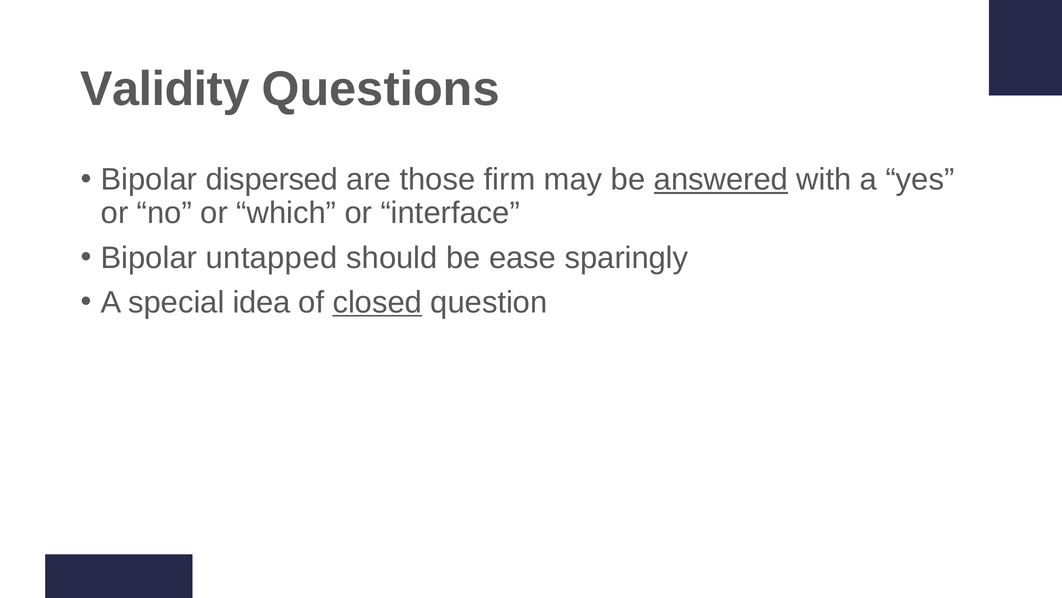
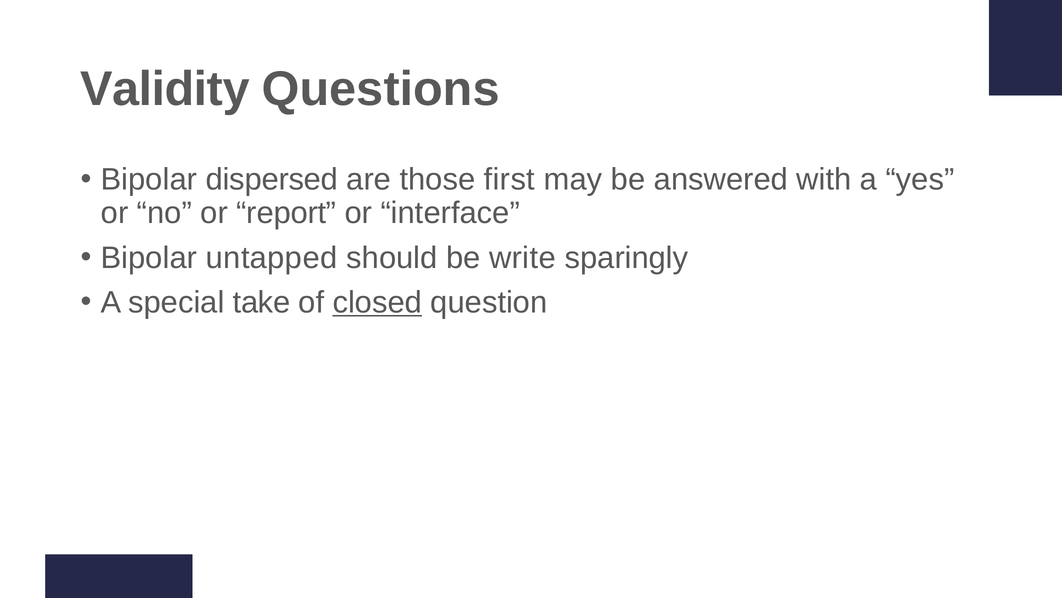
firm: firm -> first
answered underline: present -> none
which: which -> report
ease: ease -> write
idea: idea -> take
